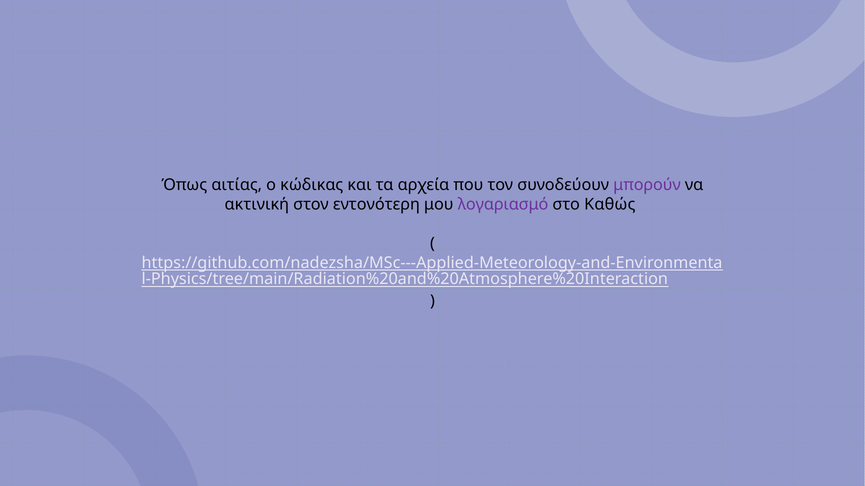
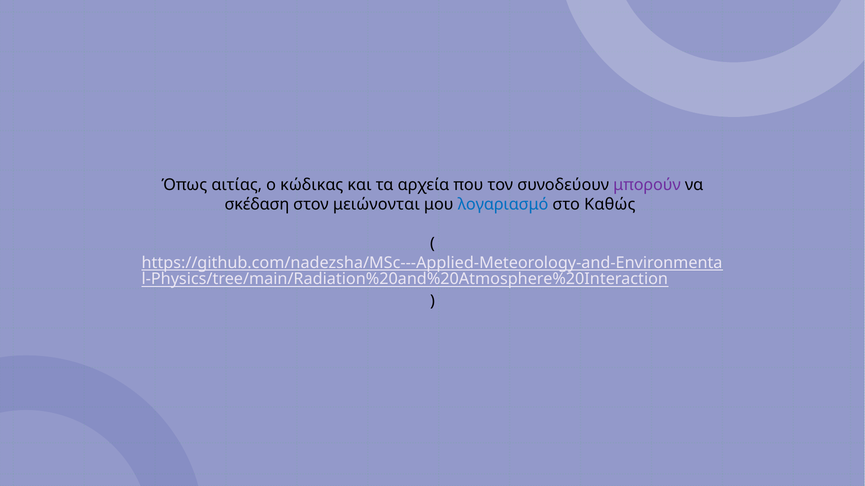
ακτινική: ακτινική -> σκέδαση
εντονότερη: εντονότερη -> μειώνονται
λογαριασμό colour: purple -> blue
